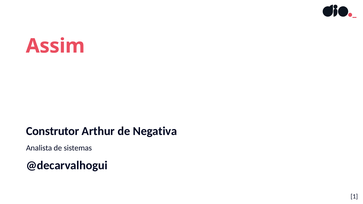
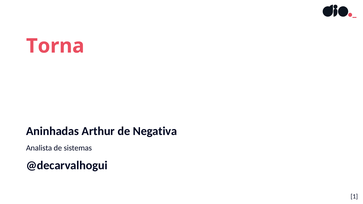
Assim: Assim -> Torna
Construtor: Construtor -> Aninhadas
